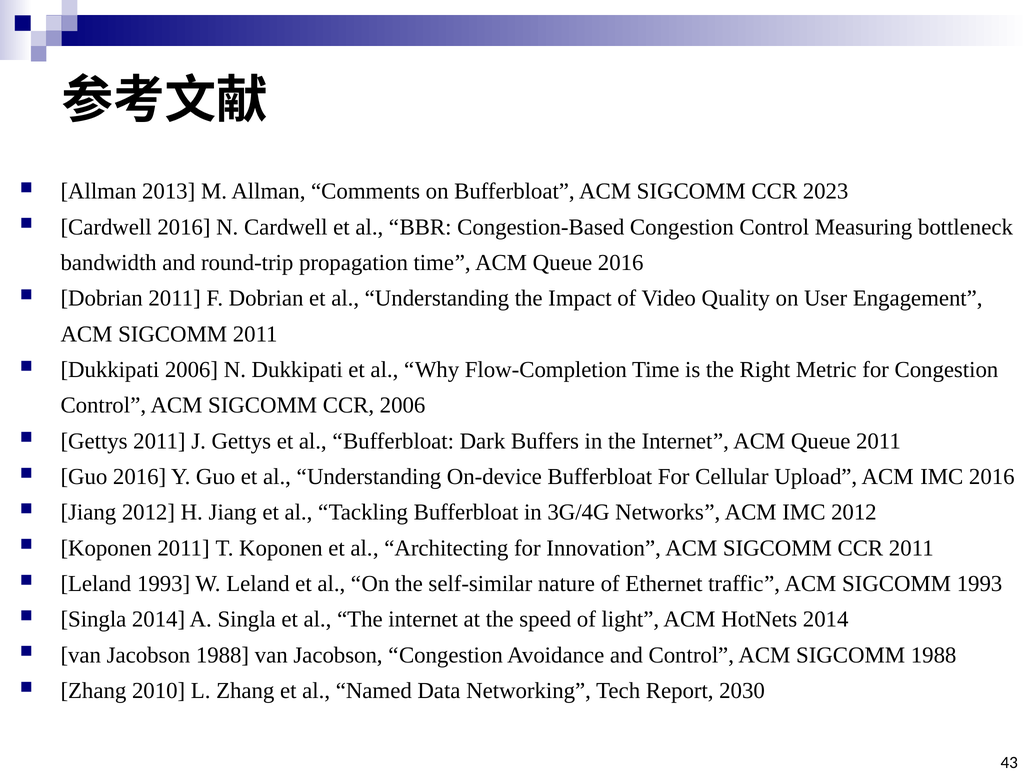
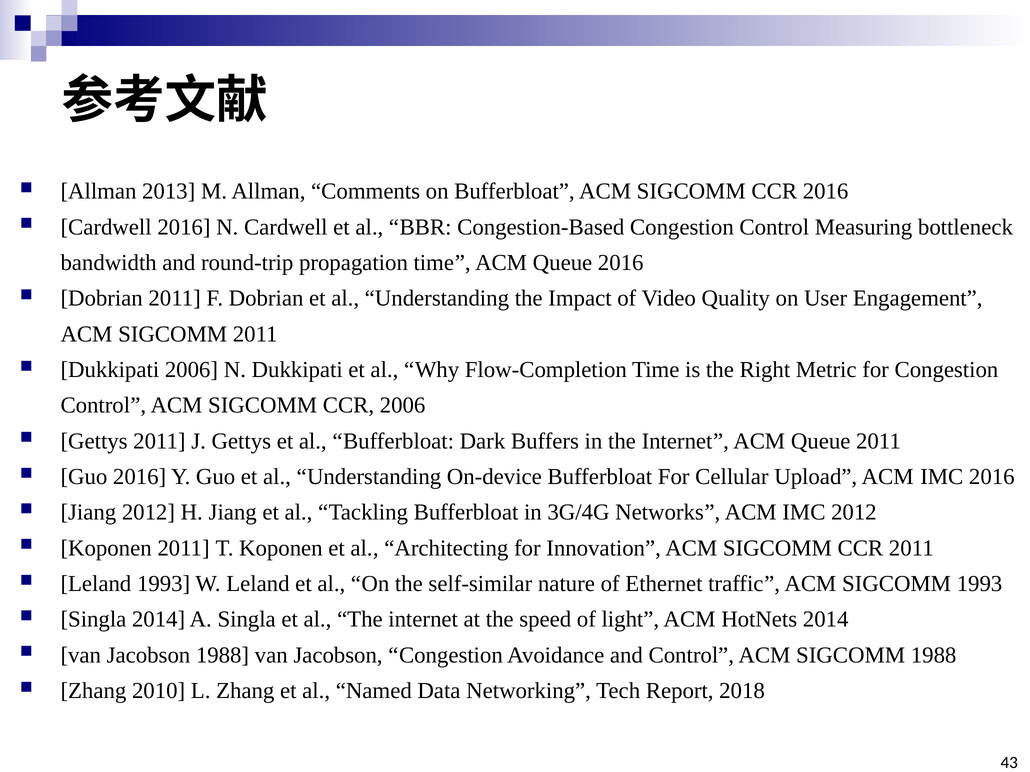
CCR 2023: 2023 -> 2016
2030: 2030 -> 2018
